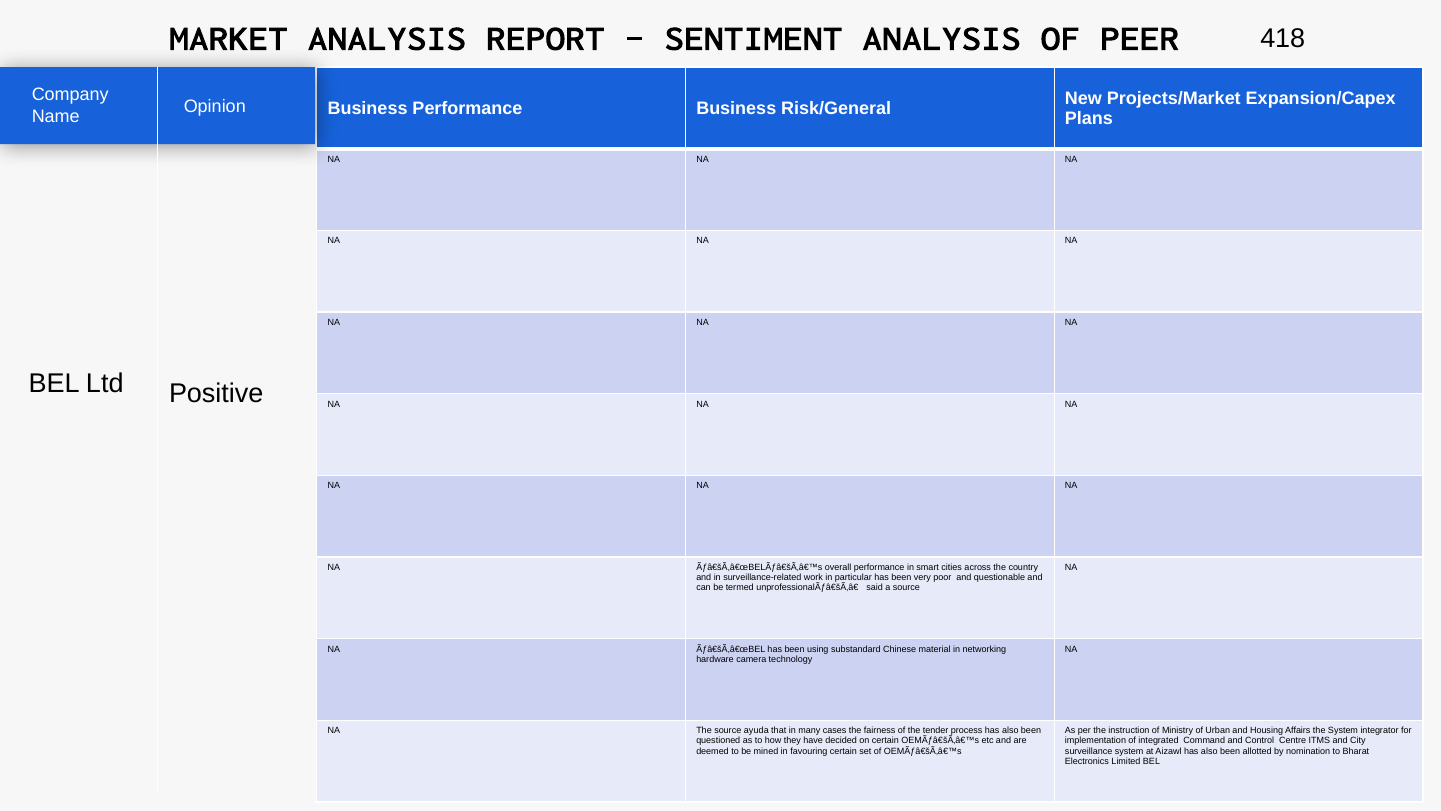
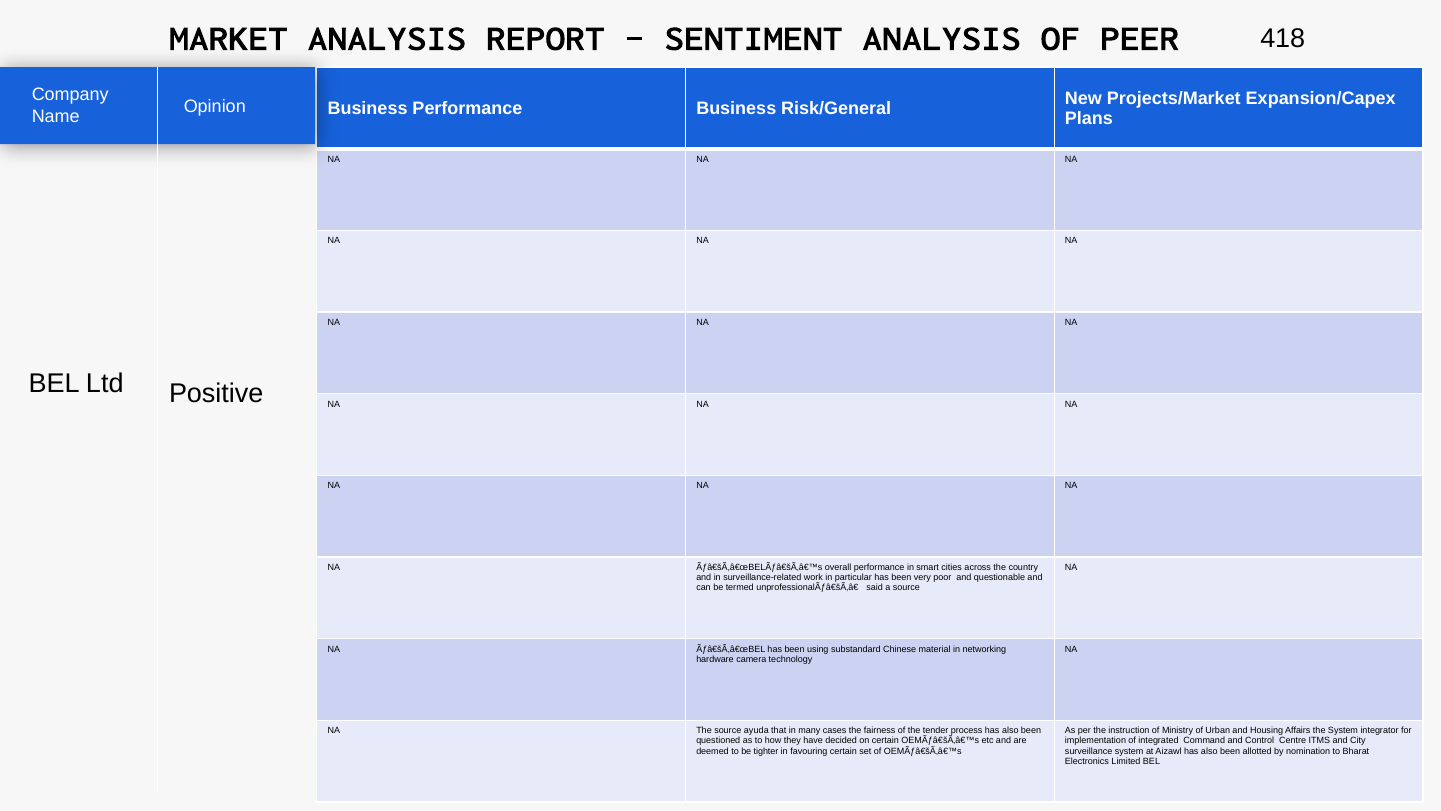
mined: mined -> tighter
